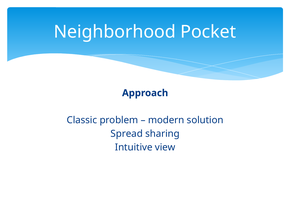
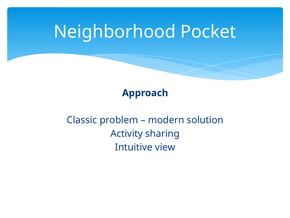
Spread: Spread -> Activity
